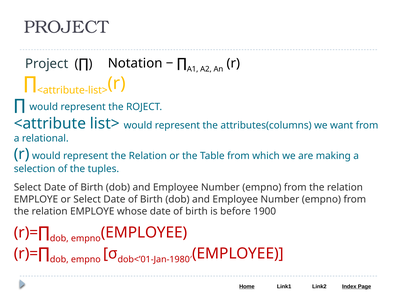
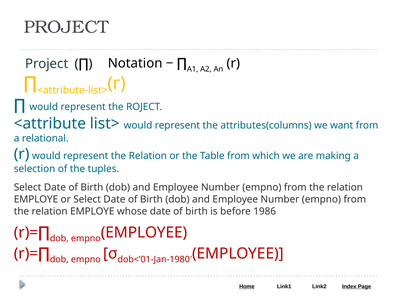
1900: 1900 -> 1986
